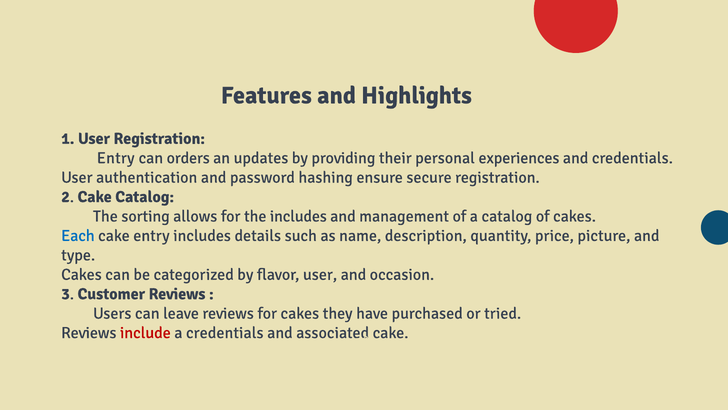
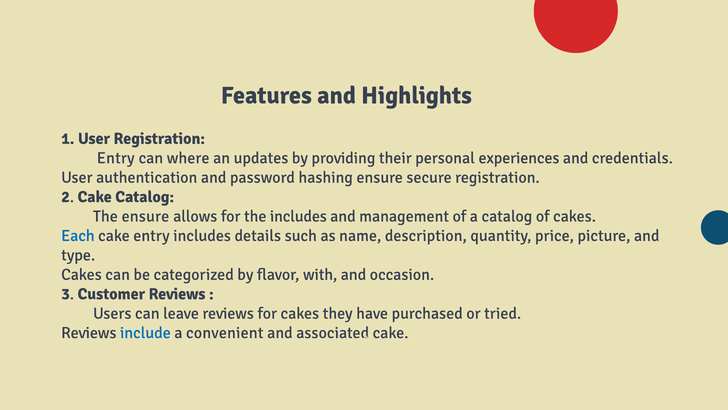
orders: orders -> where
The sorting: sorting -> ensure
flavor user: user -> with
include colour: red -> blue
a credentials: credentials -> convenient
